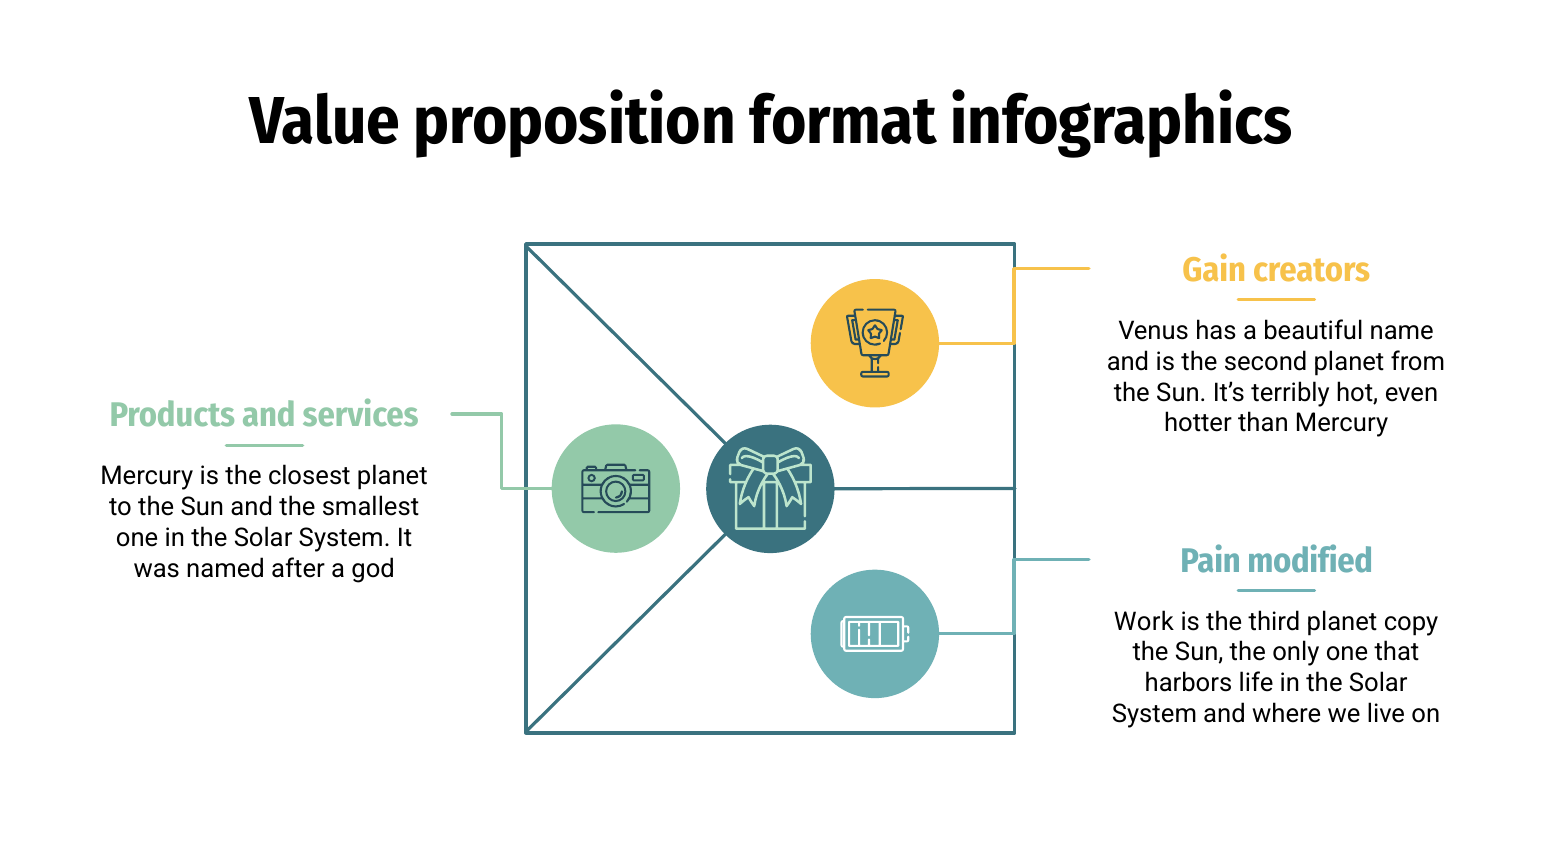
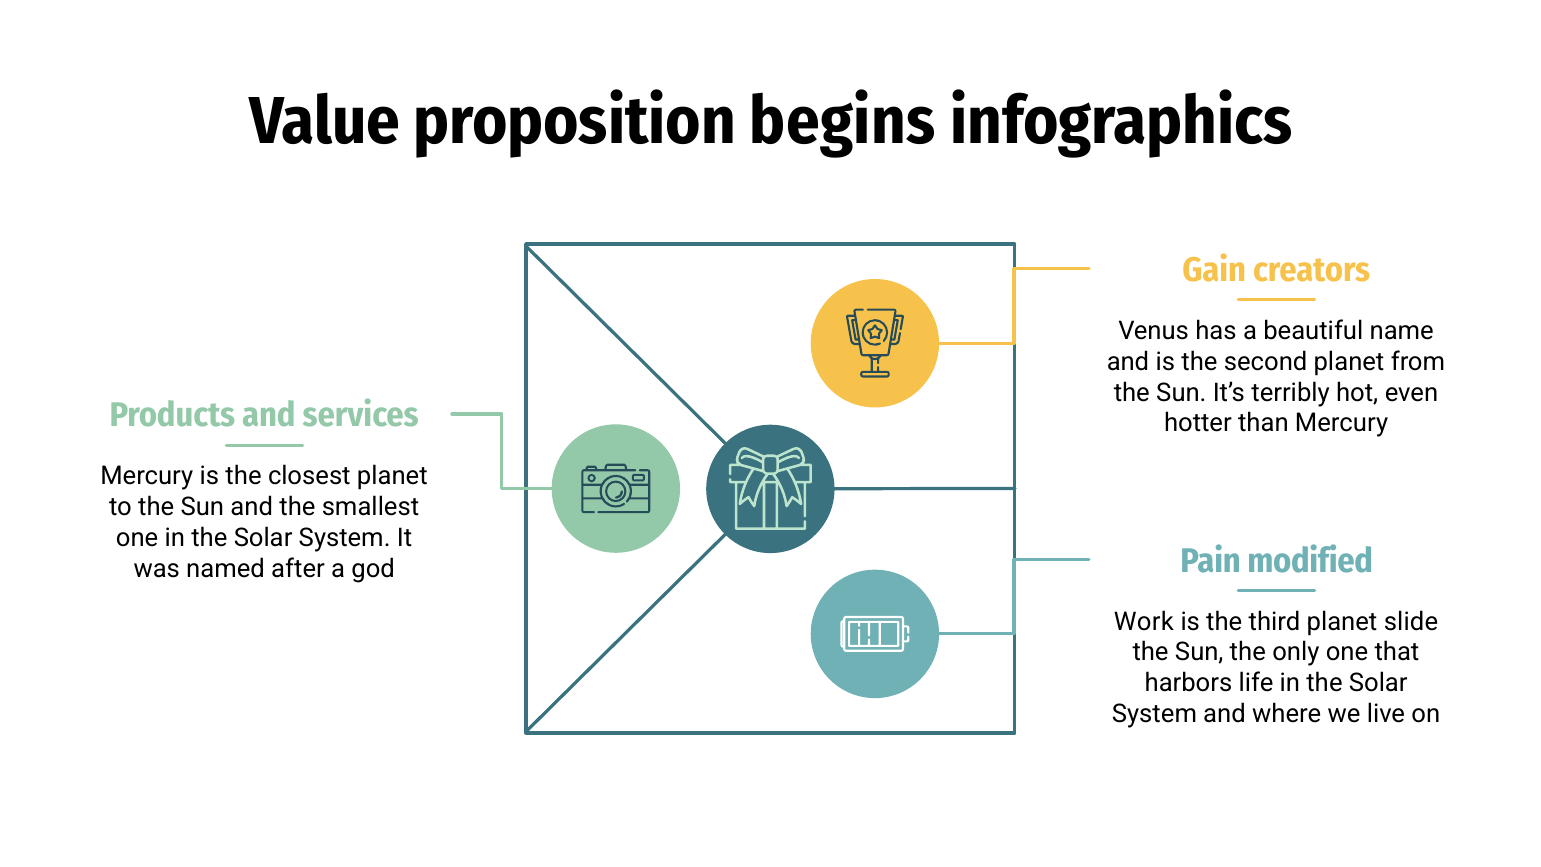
format: format -> begins
copy: copy -> slide
